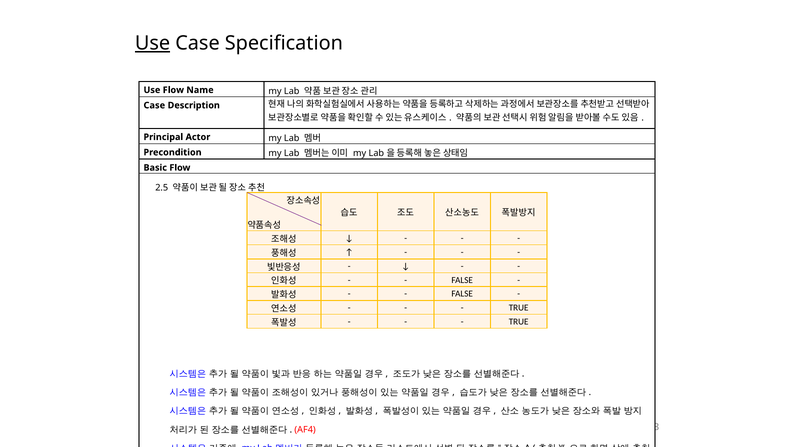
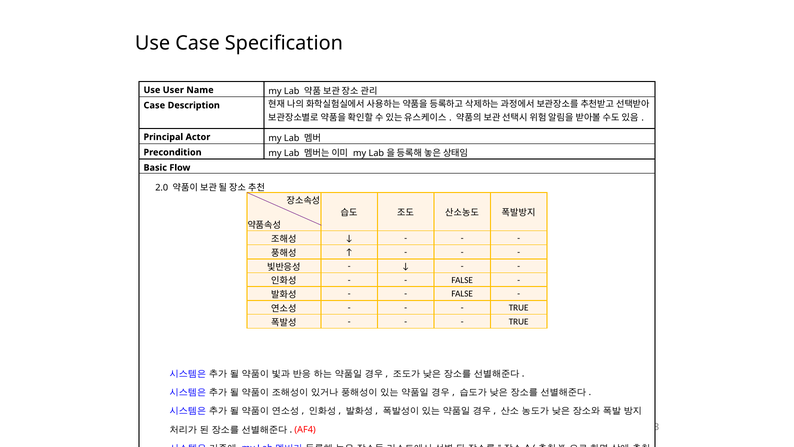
Use at (153, 43) underline: present -> none
Use Flow: Flow -> User
2.5: 2.5 -> 2.0
